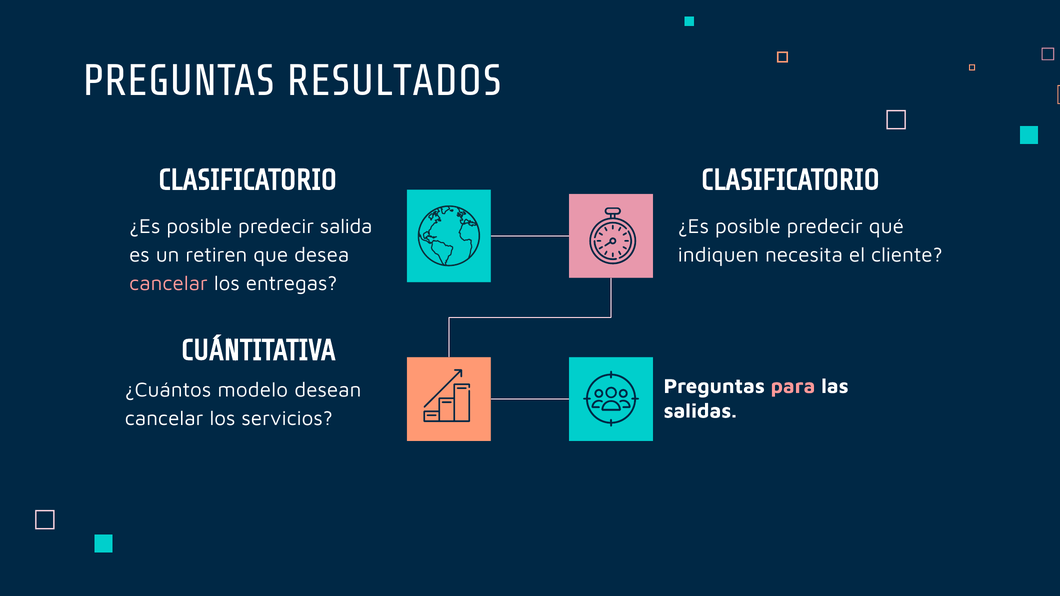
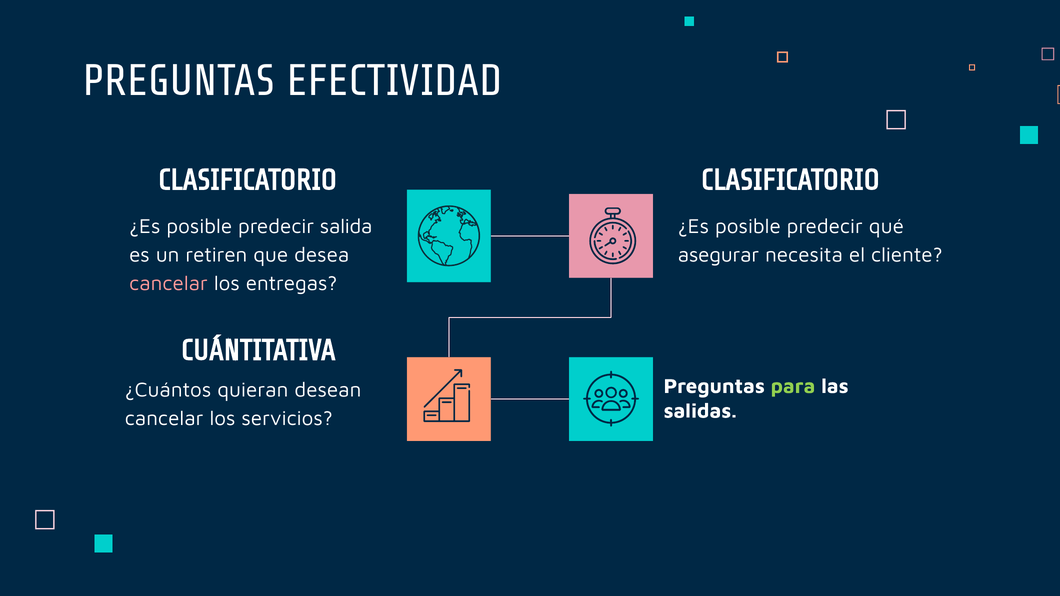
RESULTADOS: RESULTADOS -> EFECTIVIDAD
indiquen: indiquen -> asegurar
para colour: pink -> light green
modelo: modelo -> quieran
